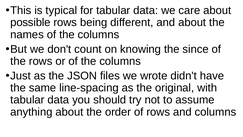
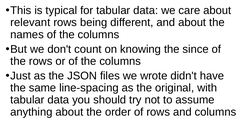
possible: possible -> relevant
